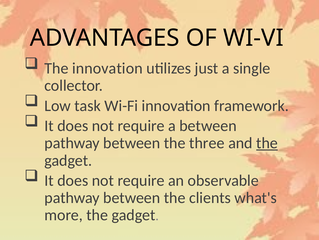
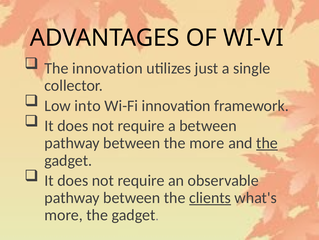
task: task -> into
the three: three -> more
clients underline: none -> present
